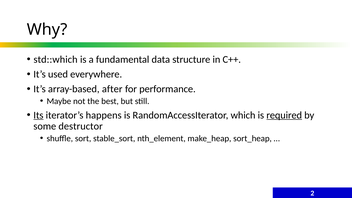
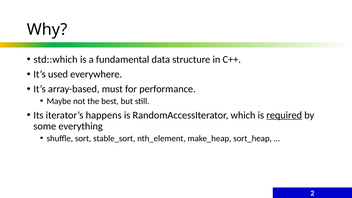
after: after -> must
Its underline: present -> none
destructor: destructor -> everything
